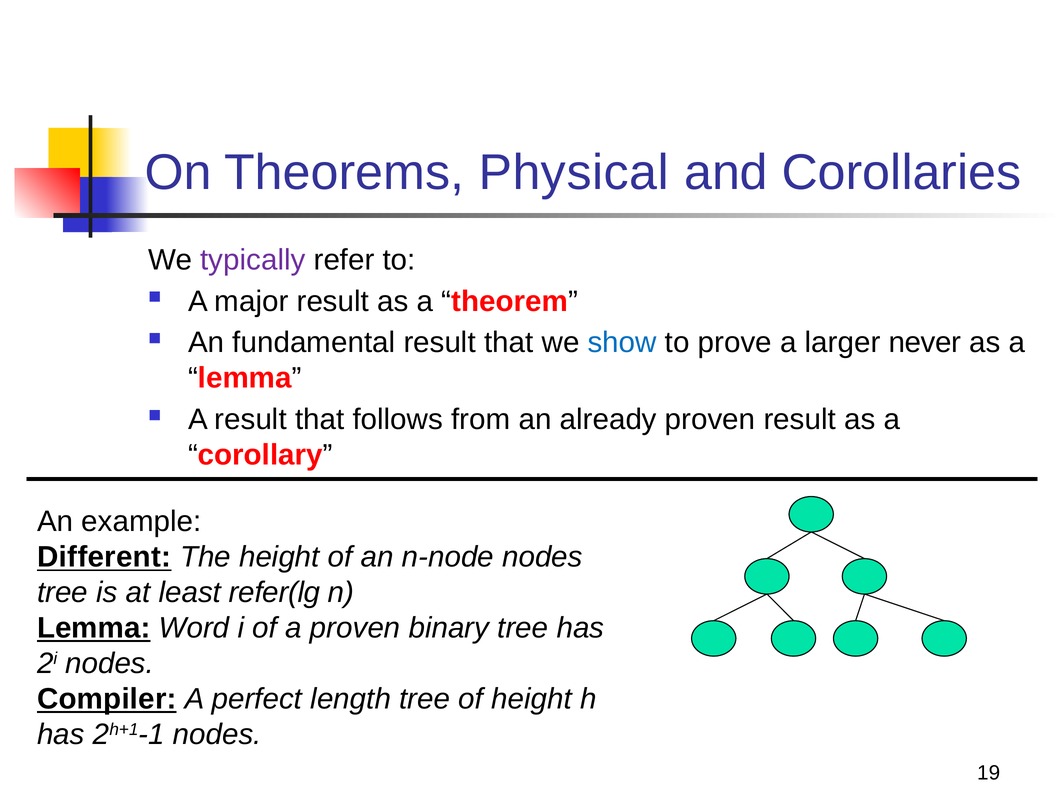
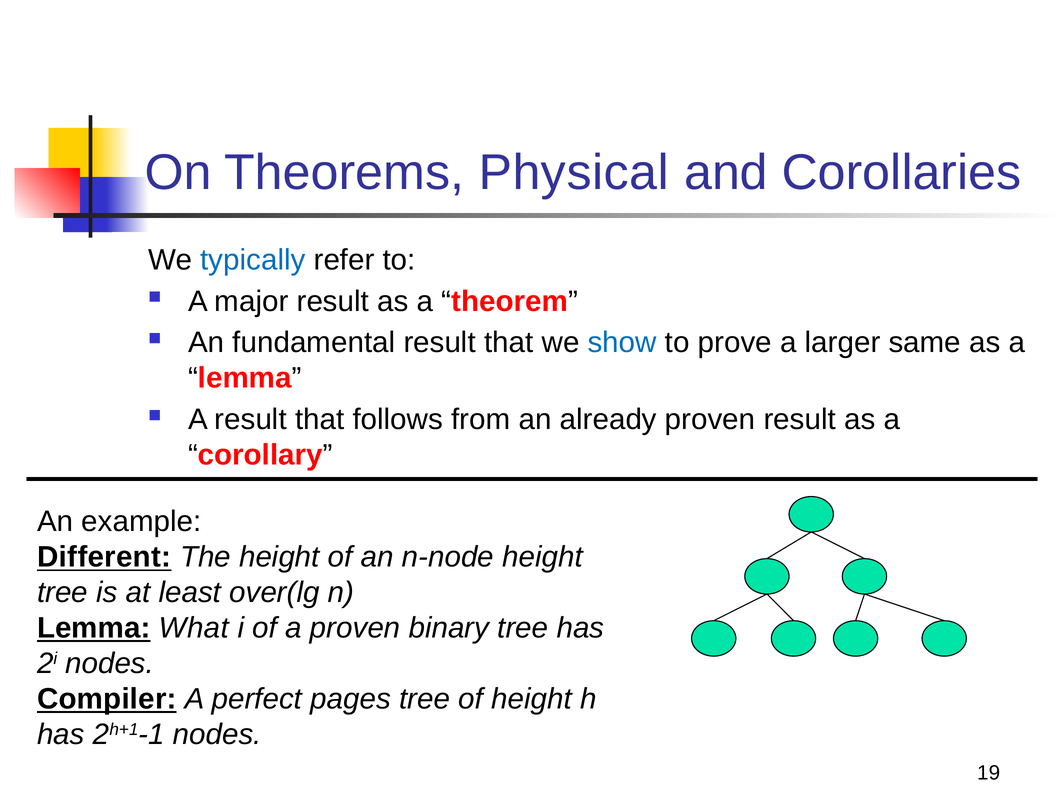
typically colour: purple -> blue
never: never -> same
n-node nodes: nodes -> height
refer(lg: refer(lg -> over(lg
Word: Word -> What
length: length -> pages
